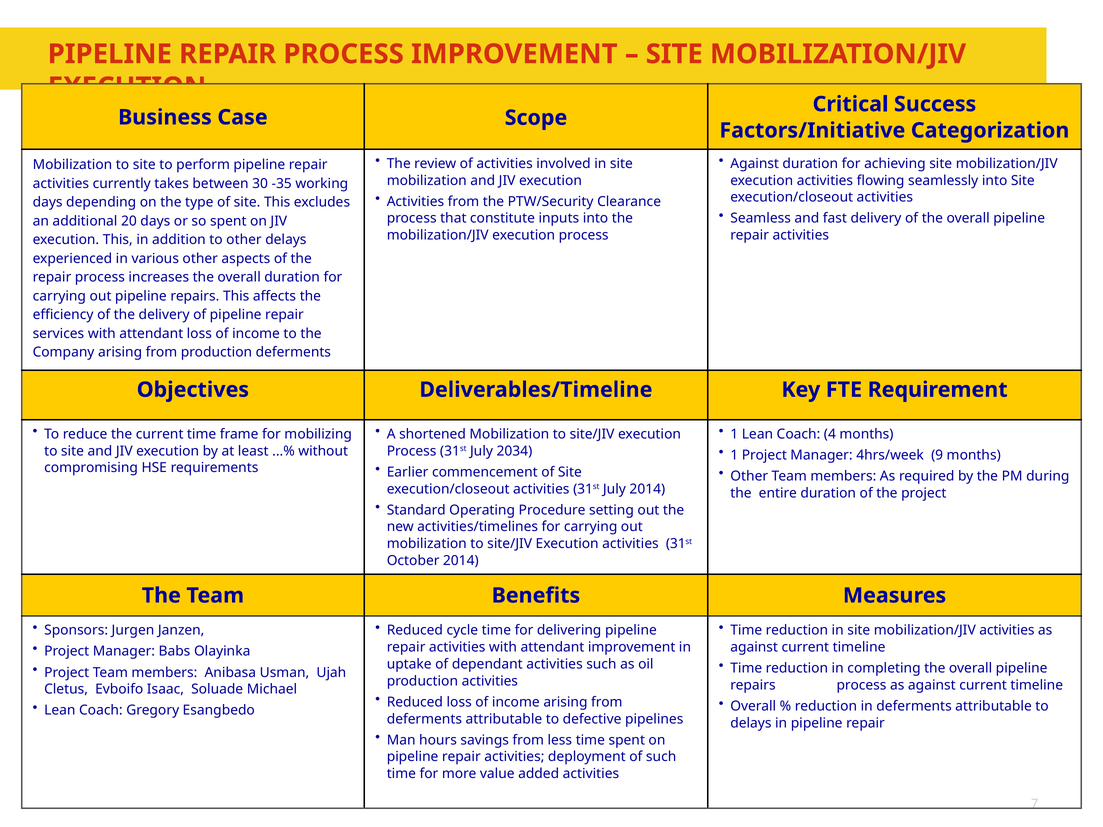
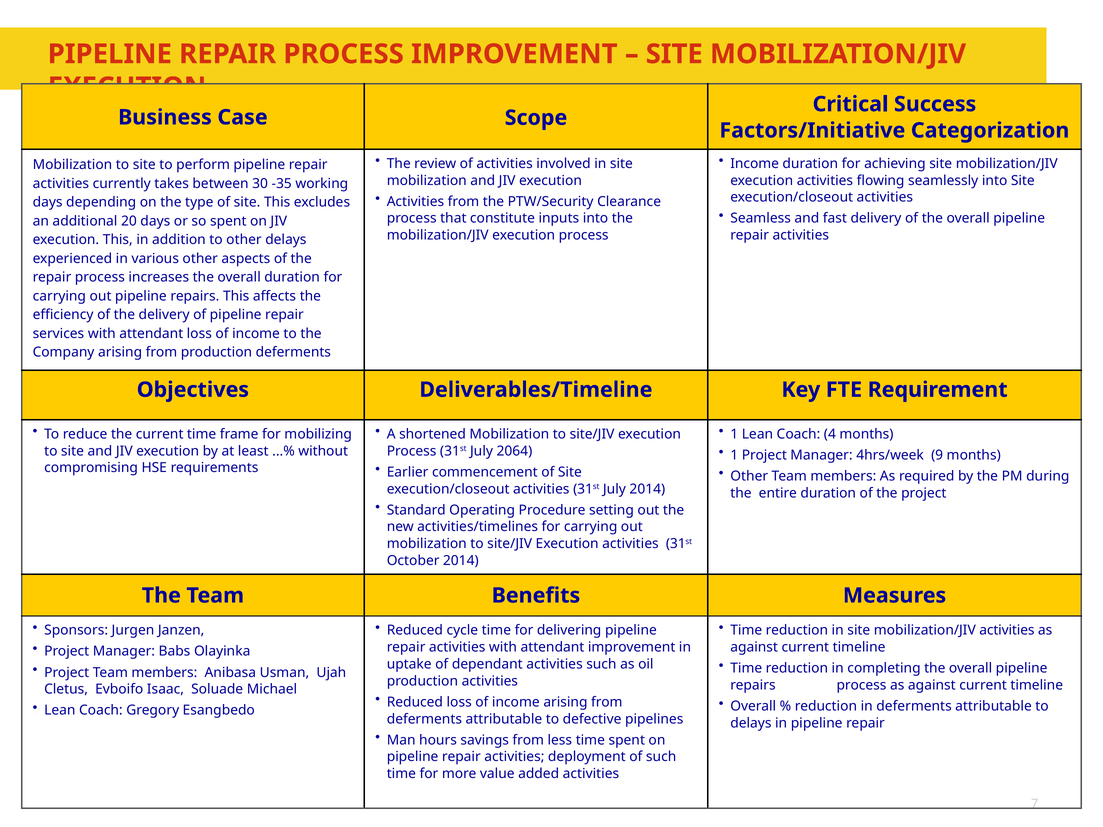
Against at (755, 164): Against -> Income
2034: 2034 -> 2064
